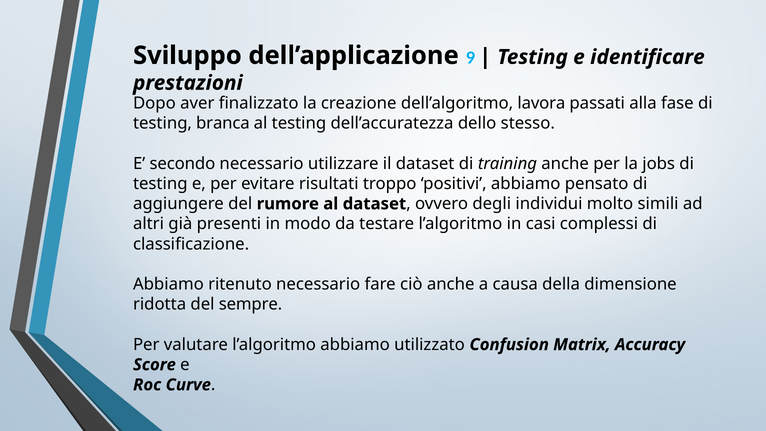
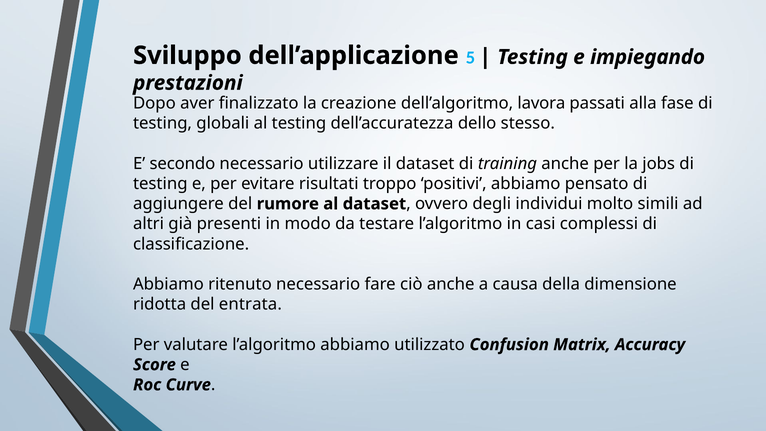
9: 9 -> 5
identificare: identificare -> impiegando
branca: branca -> globali
sempre: sempre -> entrata
